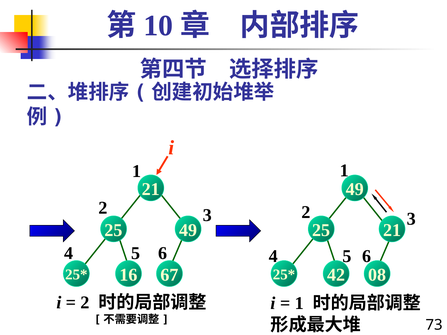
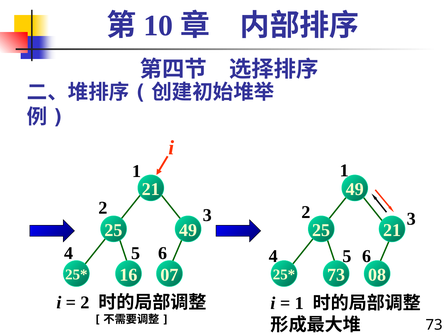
67: 67 -> 07
42 at (336, 275): 42 -> 73
